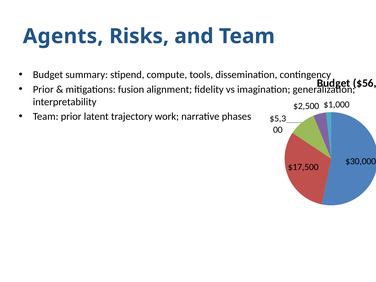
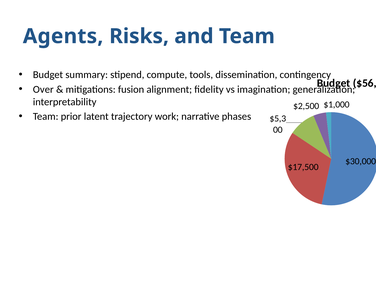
Prior at (43, 89): Prior -> Over
